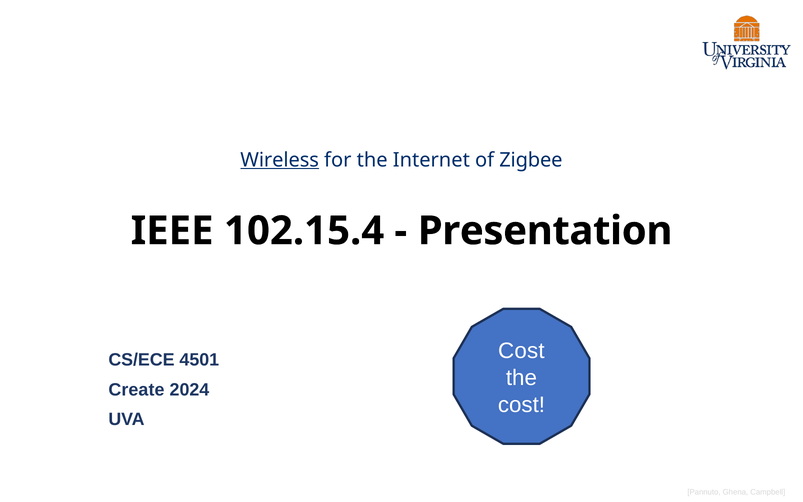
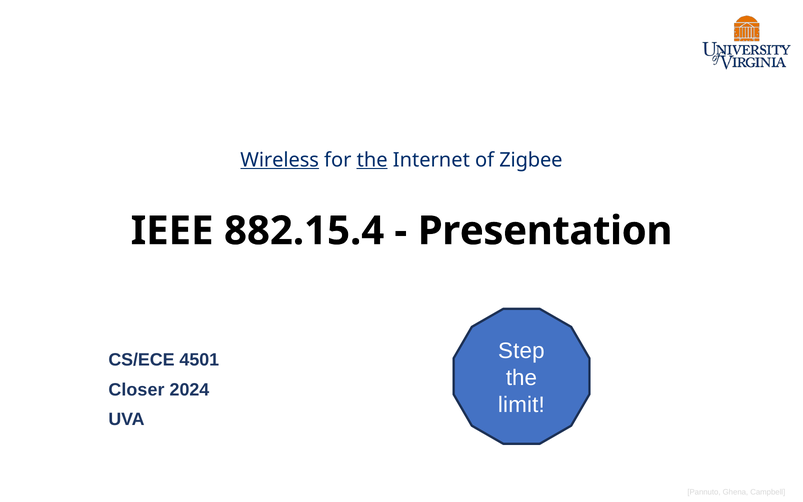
the at (372, 160) underline: none -> present
102.15.4: 102.15.4 -> 882.15.4
Cost at (521, 351): Cost -> Step
Create: Create -> Closer
cost at (521, 405): cost -> limit
